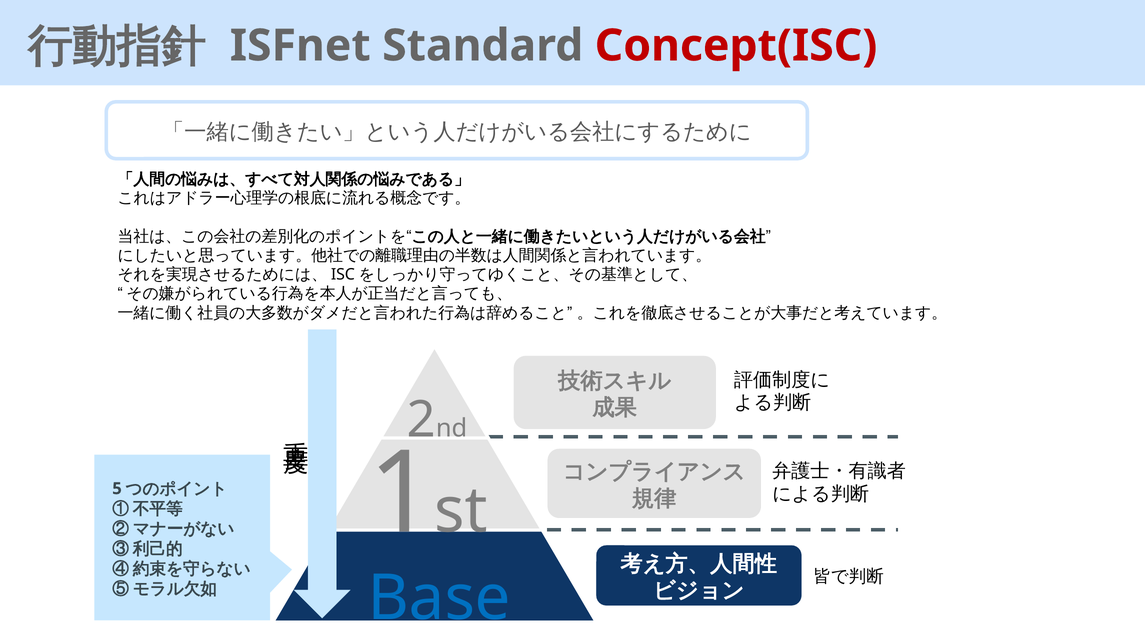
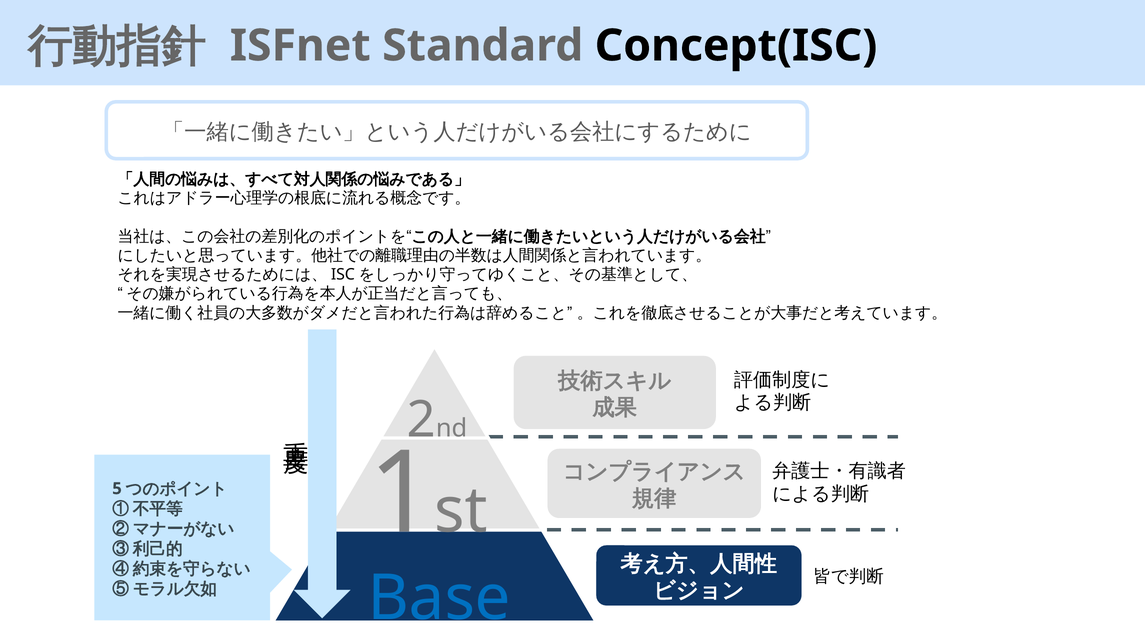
Concept(ISC colour: red -> black
